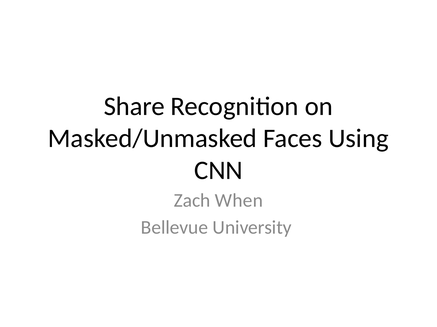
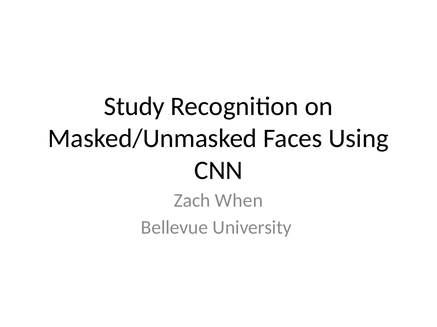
Share: Share -> Study
